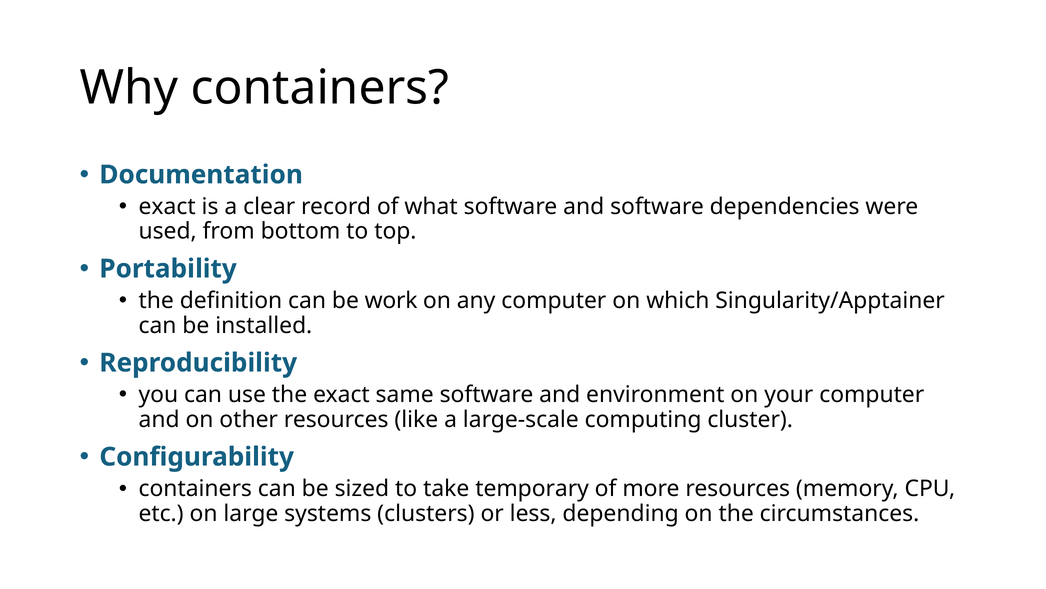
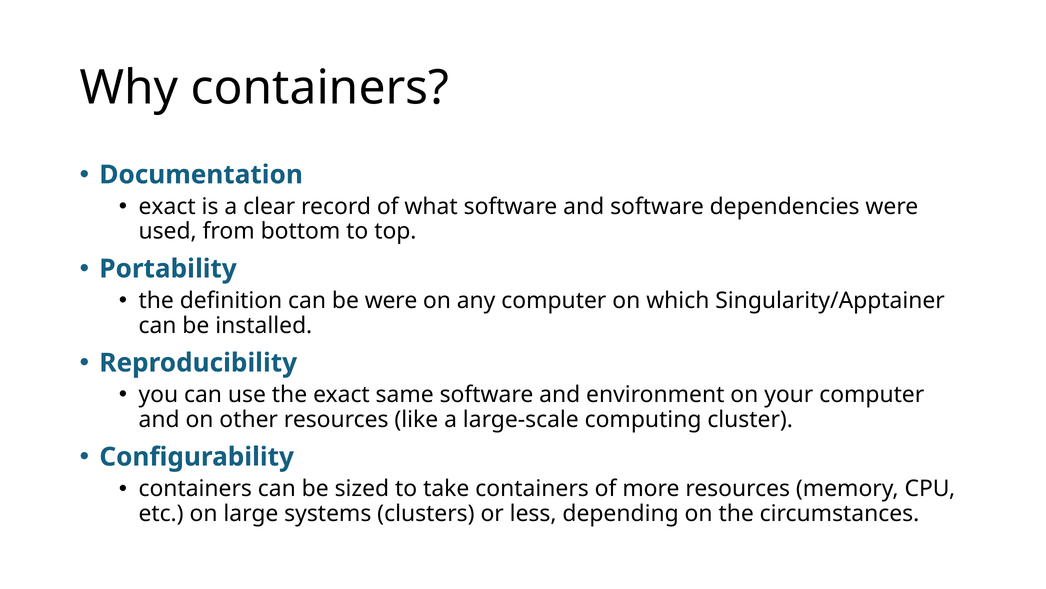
be work: work -> were
take temporary: temporary -> containers
